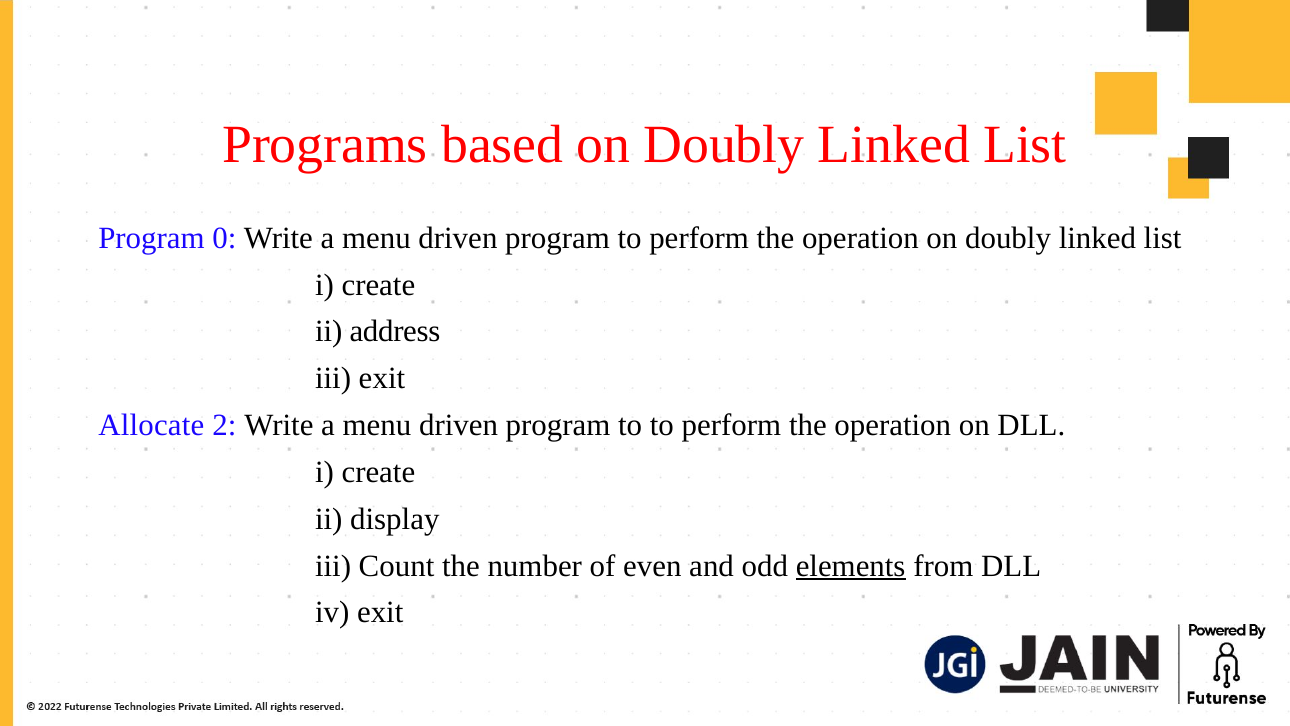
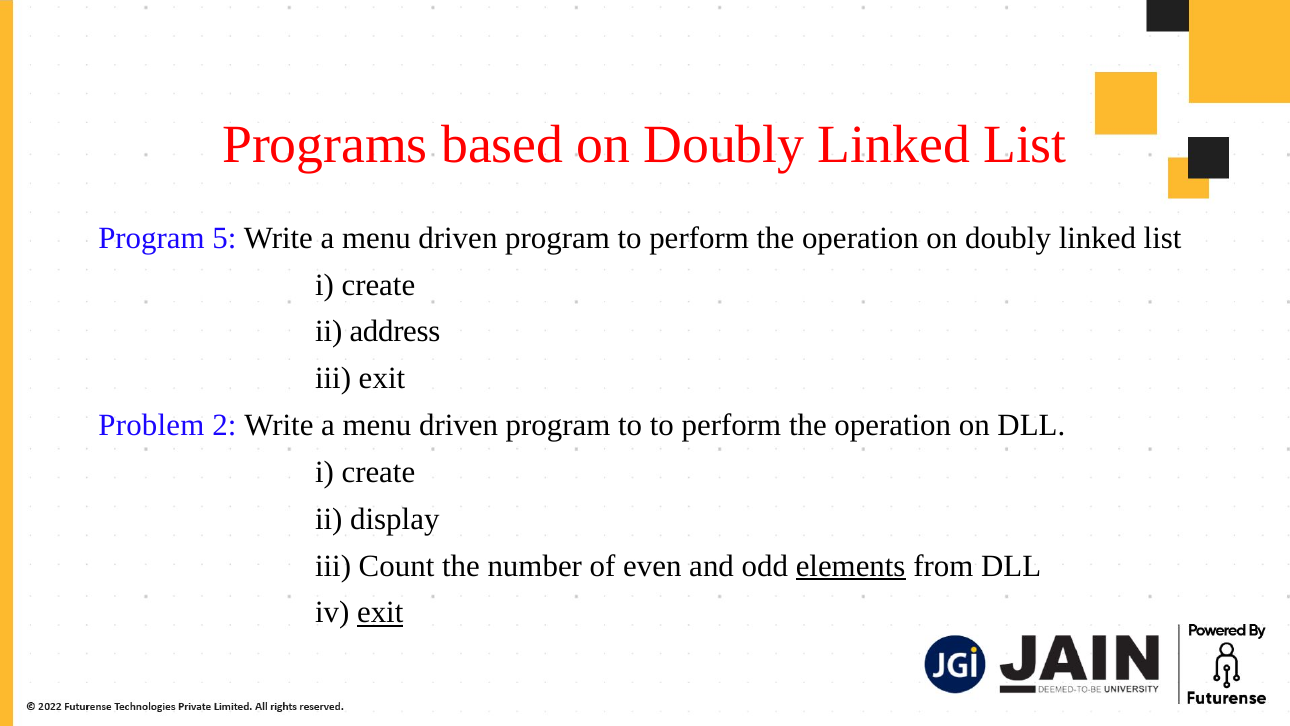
0: 0 -> 5
Allocate: Allocate -> Problem
exit at (380, 612) underline: none -> present
